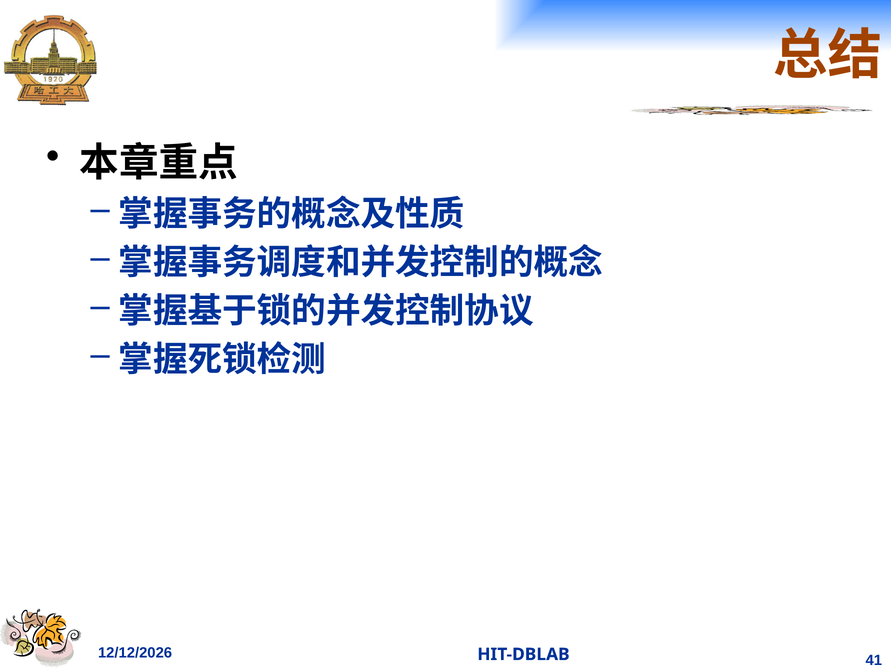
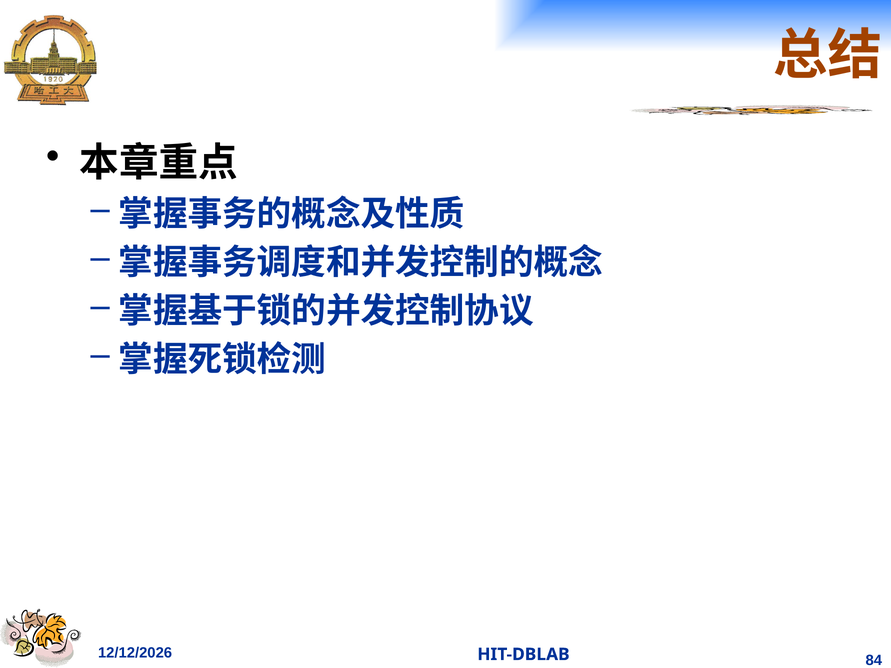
41: 41 -> 84
